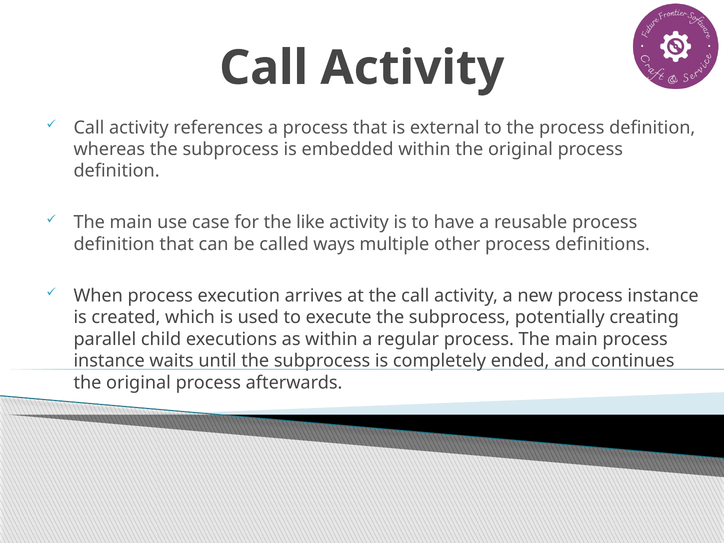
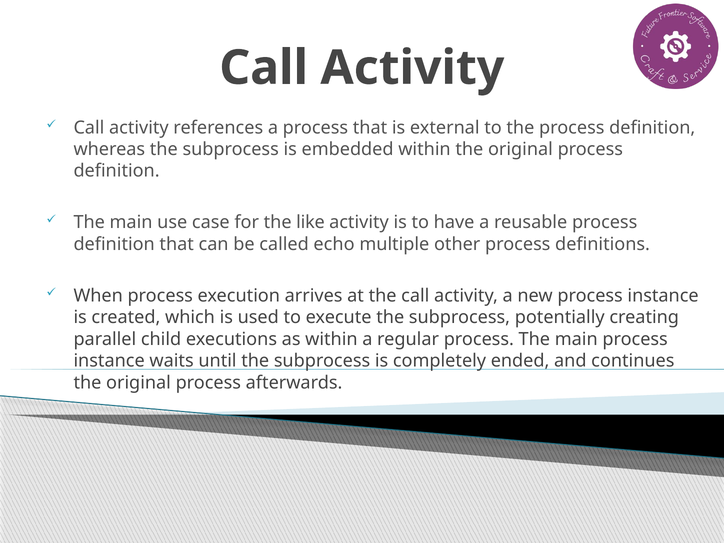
ways: ways -> echo
